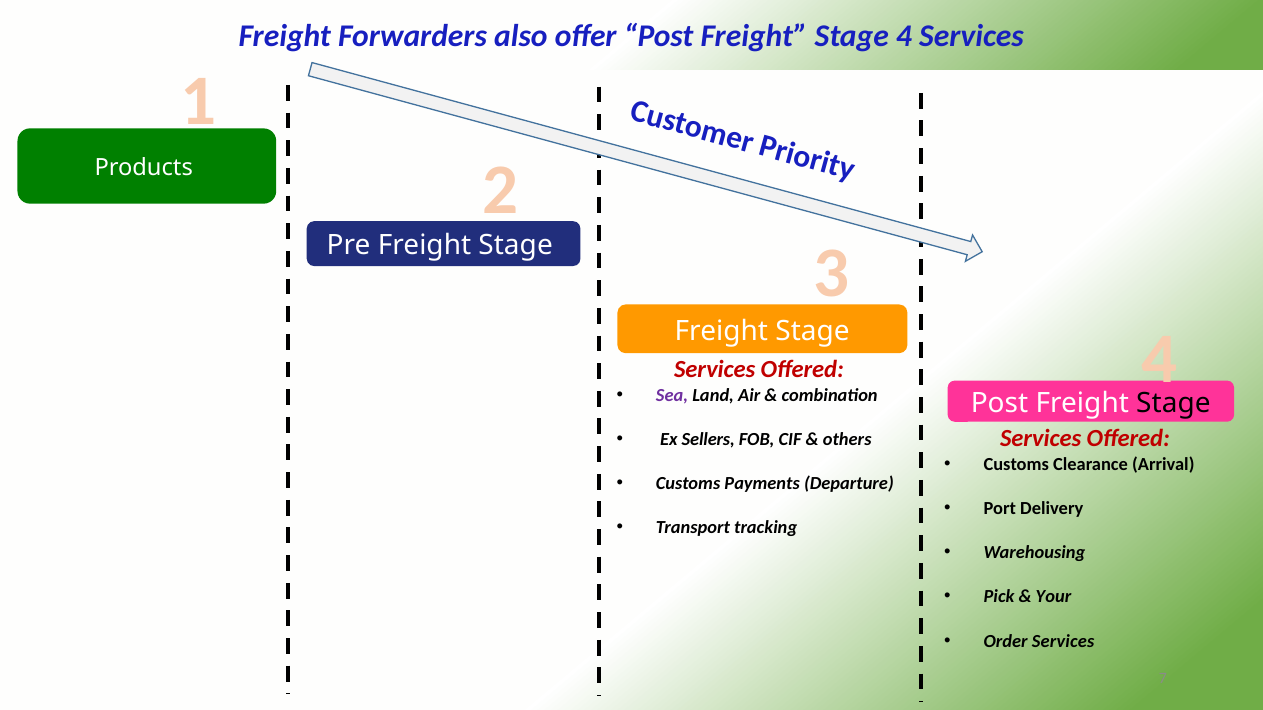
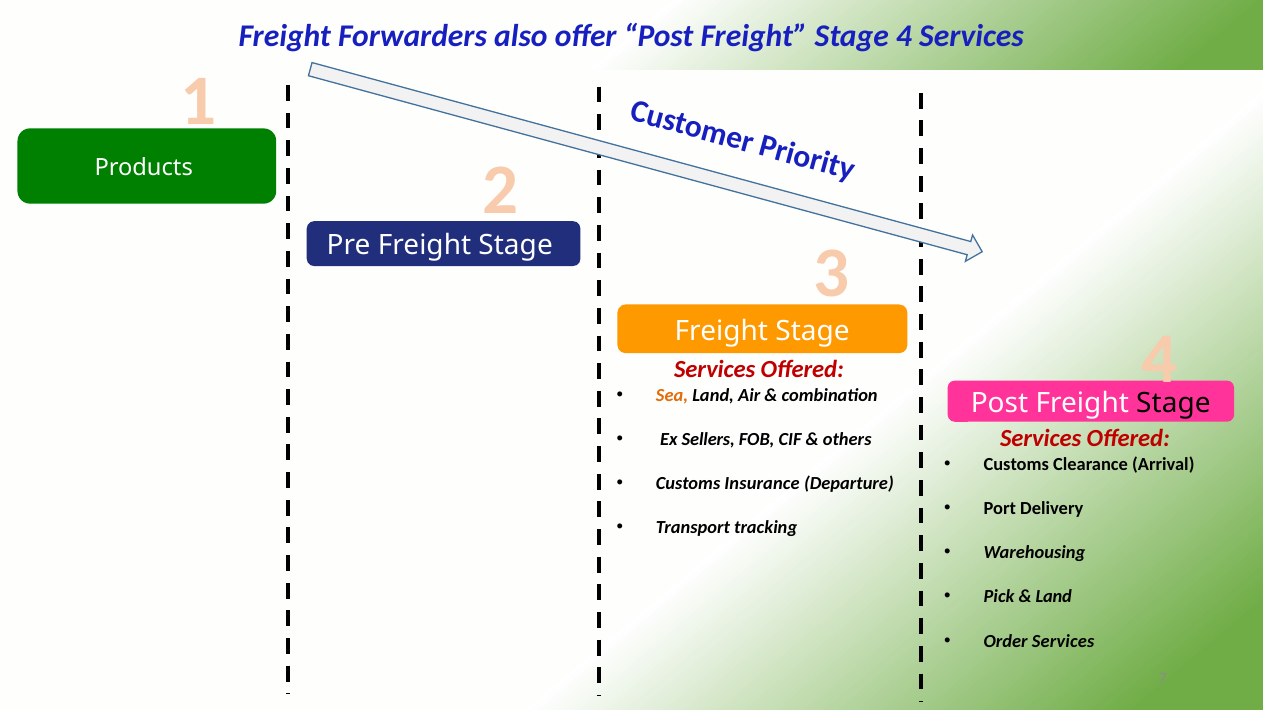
Sea colour: purple -> orange
Payments: Payments -> Insurance
Your at (1054, 597): Your -> Land
